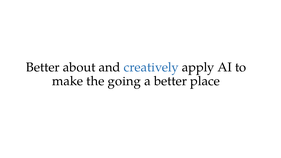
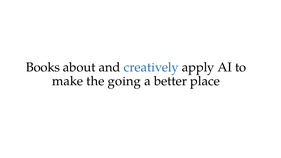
Better at (43, 67): Better -> Books
